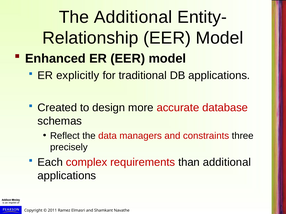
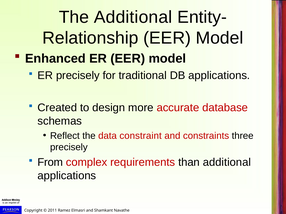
ER explicitly: explicitly -> precisely
managers: managers -> constraint
Each: Each -> From
